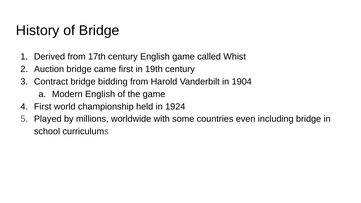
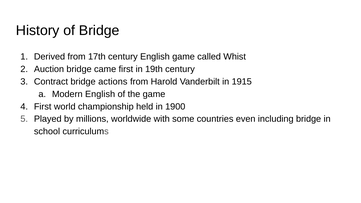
bidding: bidding -> actions
1904: 1904 -> 1915
1924: 1924 -> 1900
